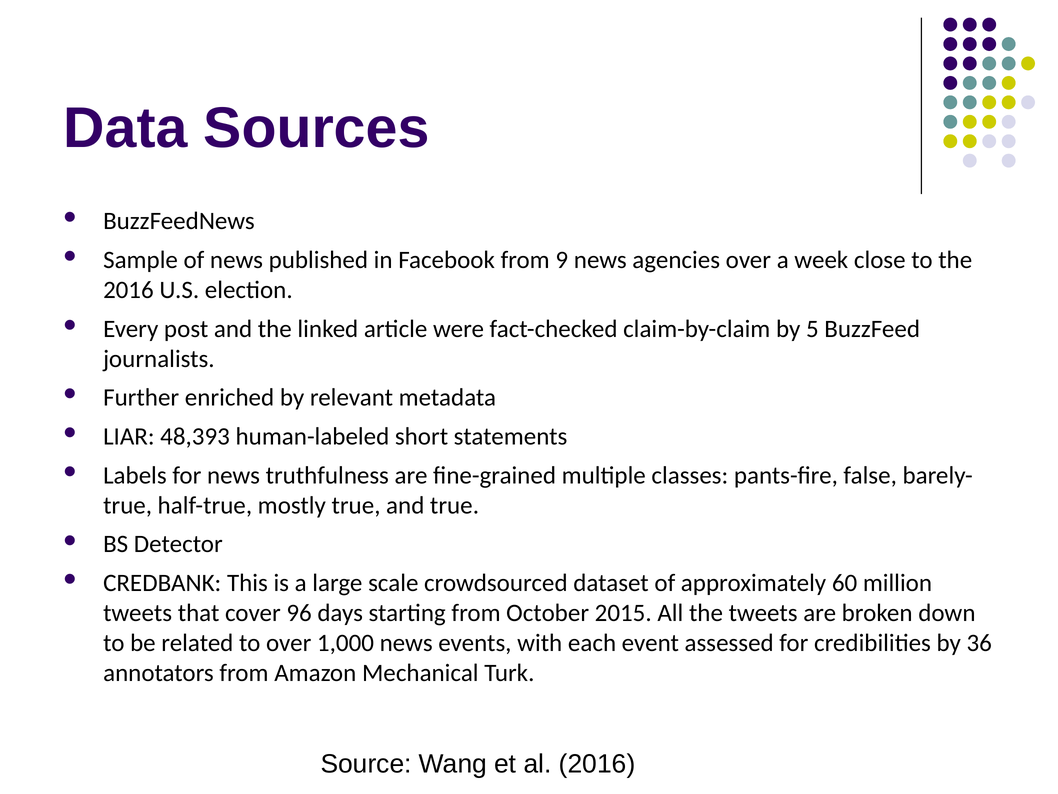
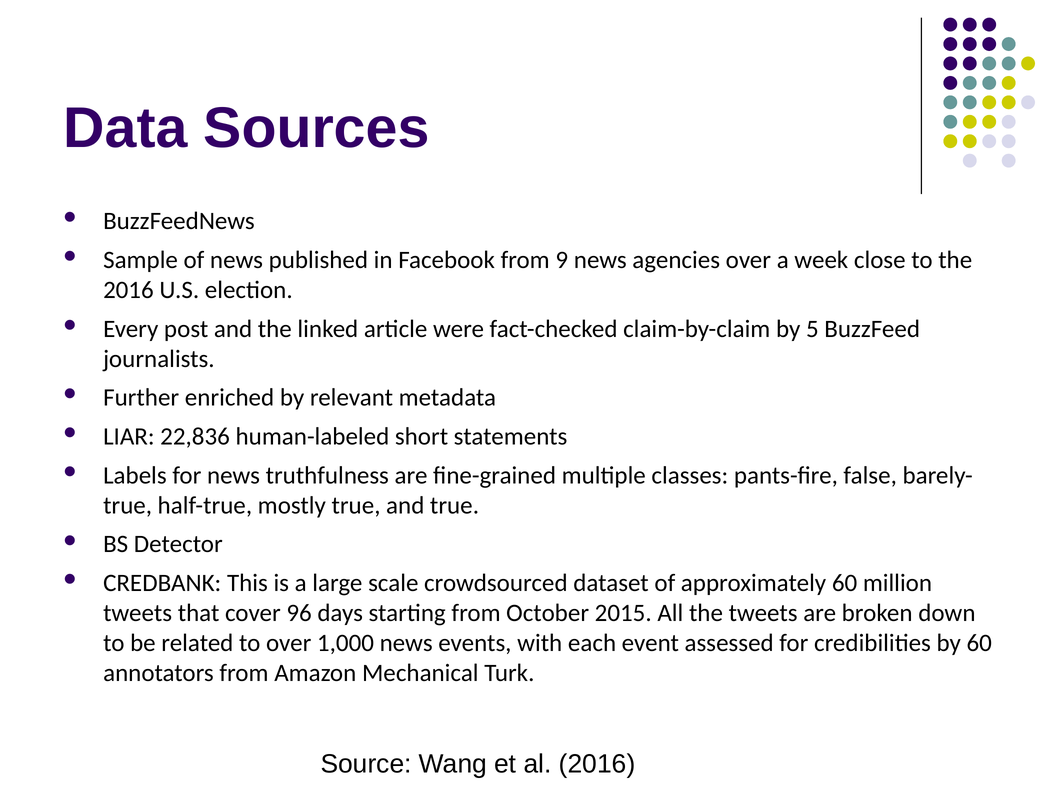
48,393: 48,393 -> 22,836
by 36: 36 -> 60
